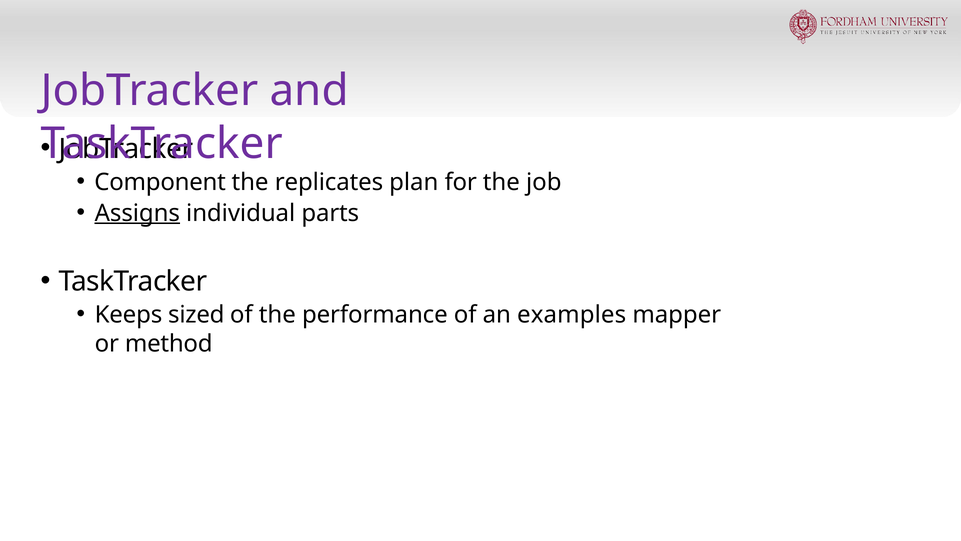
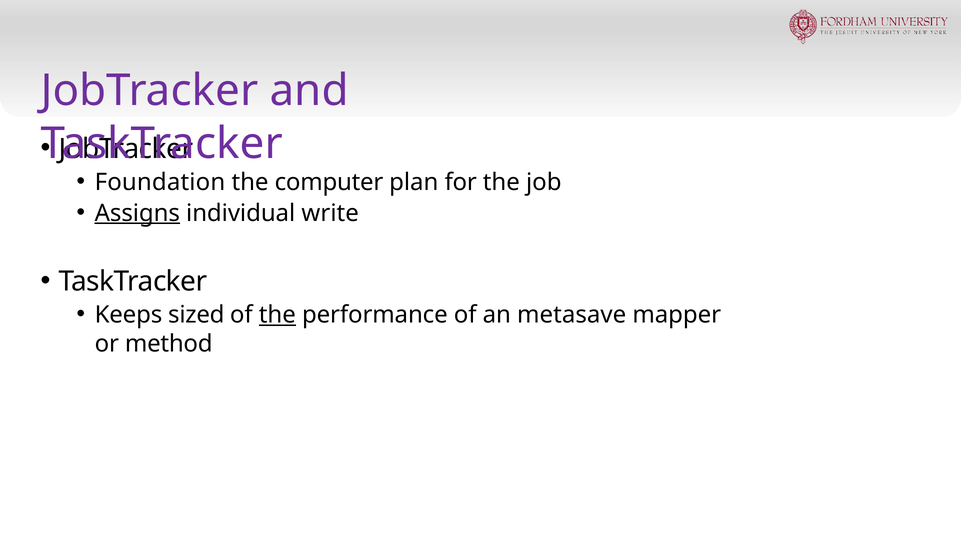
Component: Component -> Foundation
replicates: replicates -> computer
parts: parts -> write
the at (277, 315) underline: none -> present
examples: examples -> metasave
